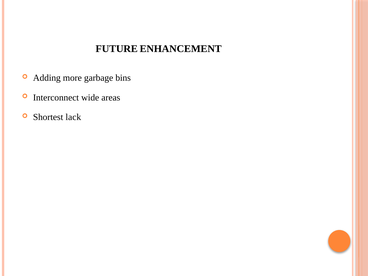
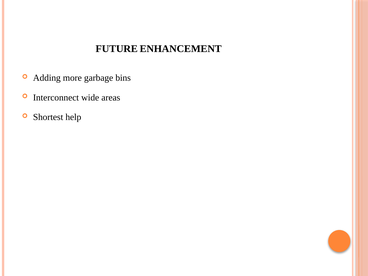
lack: lack -> help
